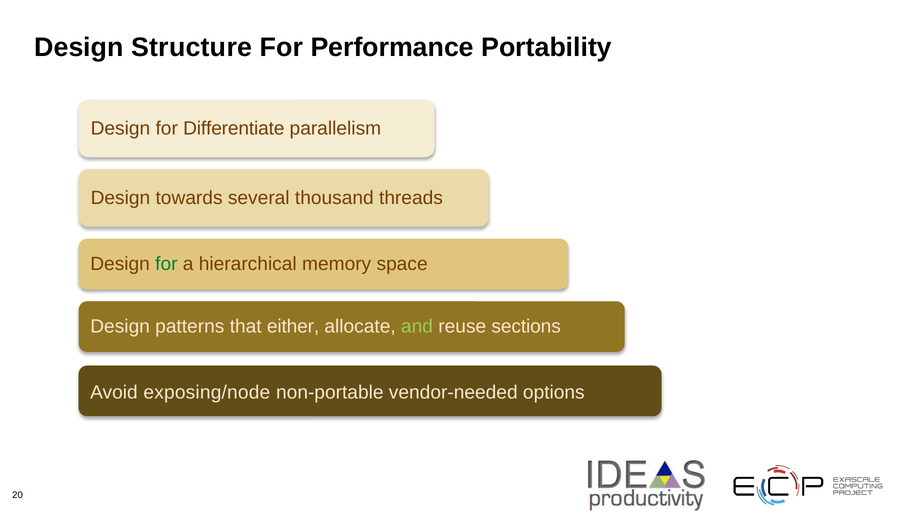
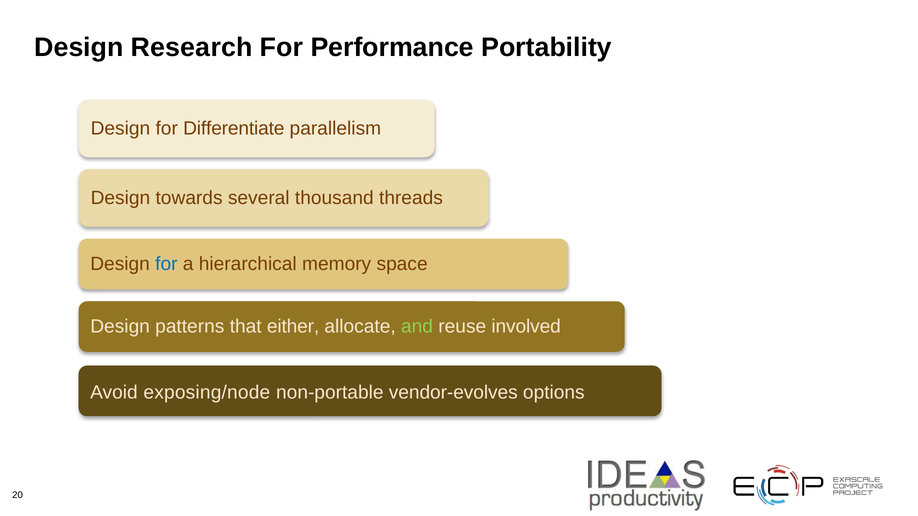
Structure: Structure -> Research
for at (166, 264) colour: green -> blue
sections: sections -> involved
vendor-needed: vendor-needed -> vendor-evolves
